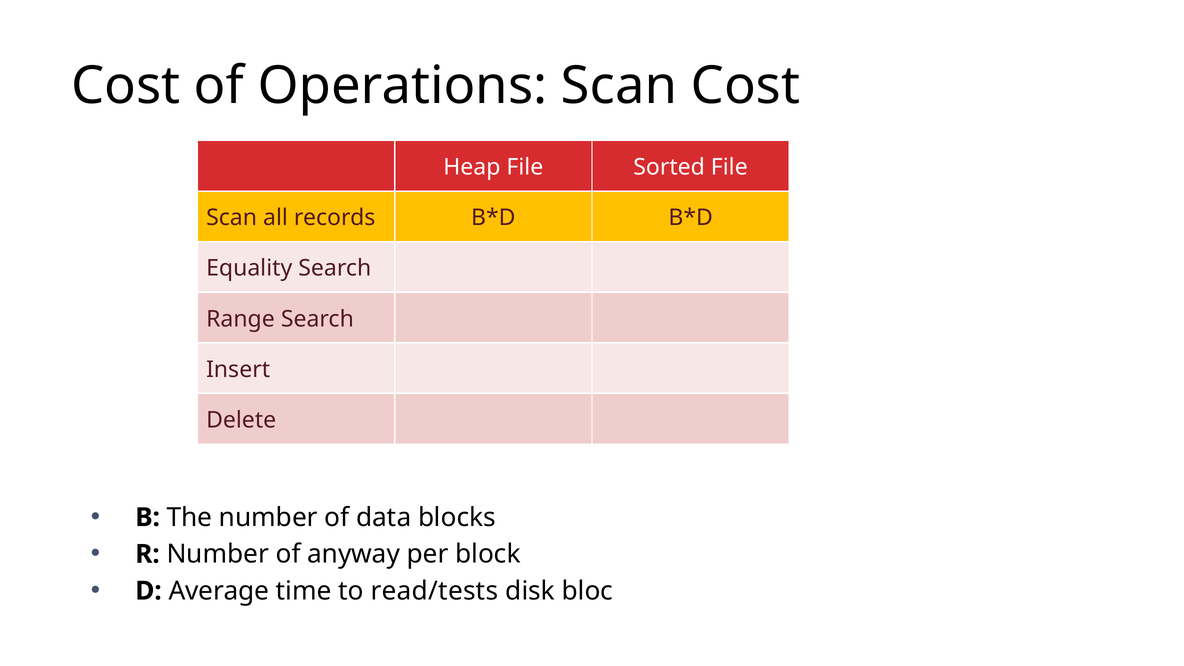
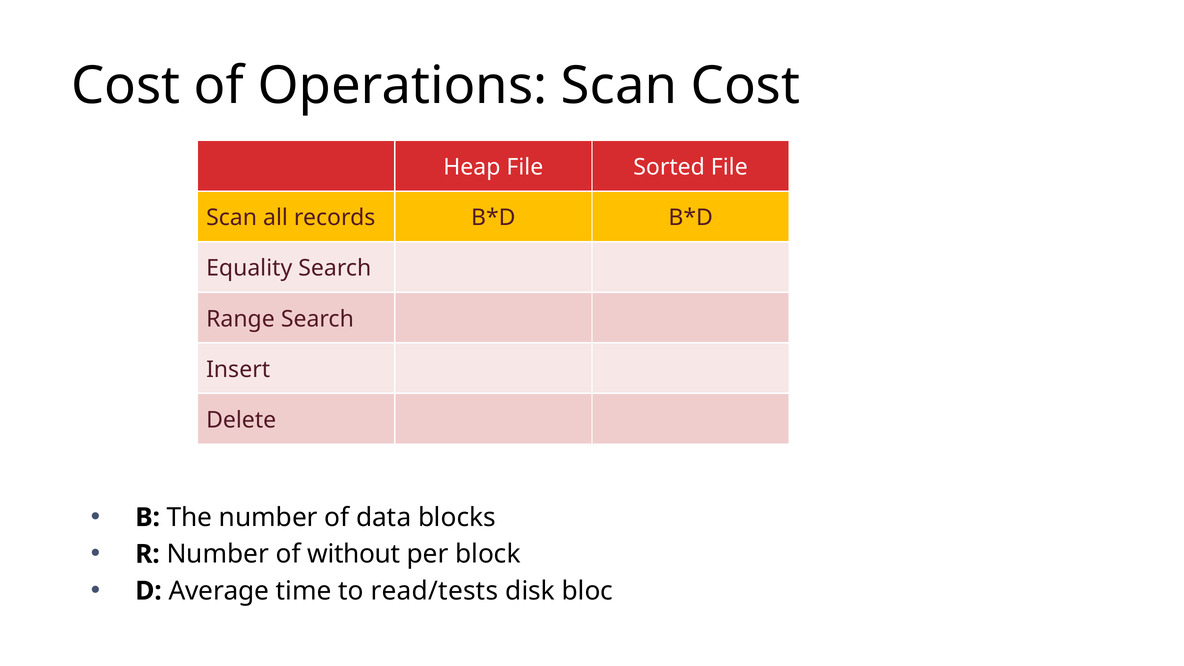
anyway: anyway -> without
